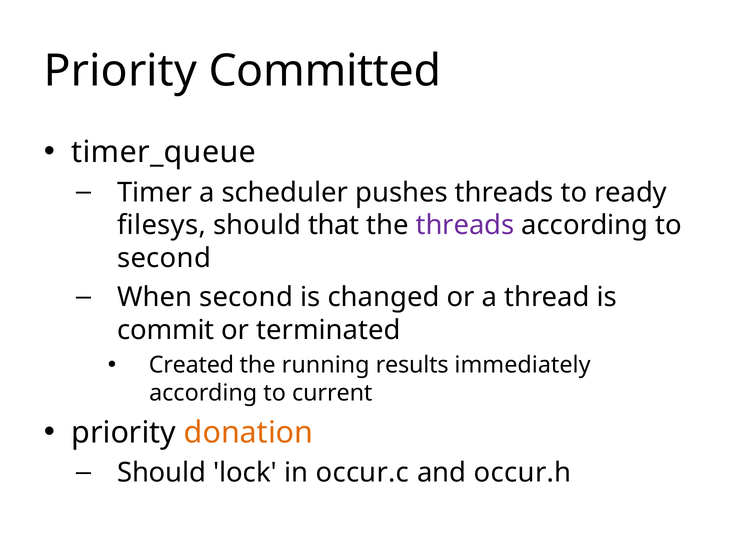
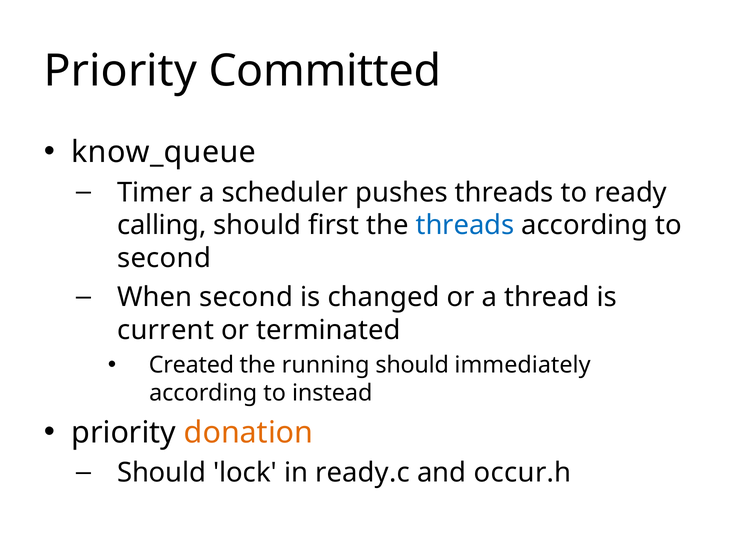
timer_queue: timer_queue -> know_queue
filesys: filesys -> calling
that: that -> first
threads at (465, 225) colour: purple -> blue
commit: commit -> current
running results: results -> should
current: current -> instead
occur.c: occur.c -> ready.c
